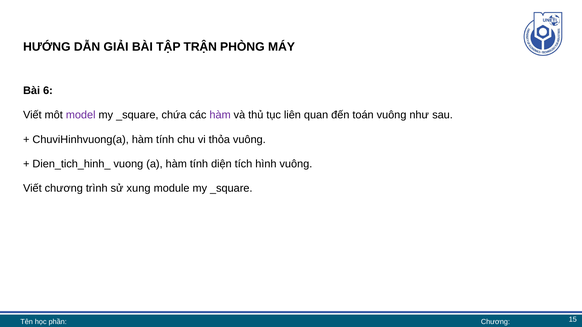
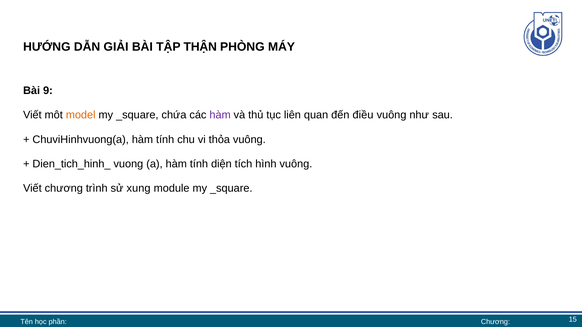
TRẬN: TRẬN -> THẬN
6: 6 -> 9
model colour: purple -> orange
toán: toán -> điều
